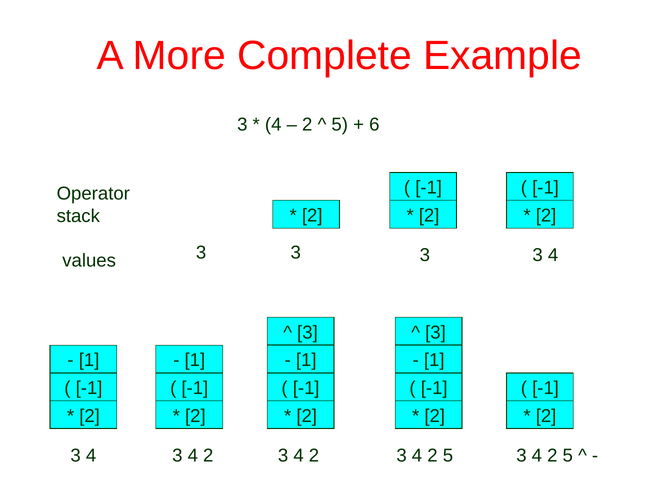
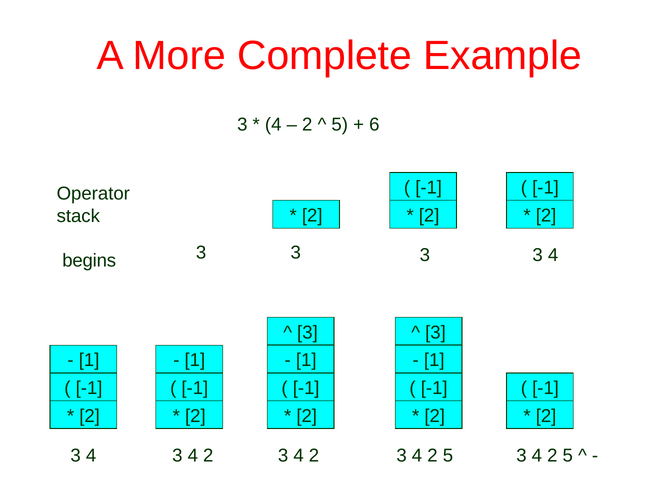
values: values -> begins
